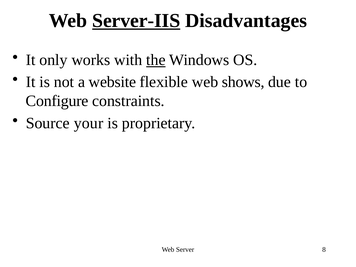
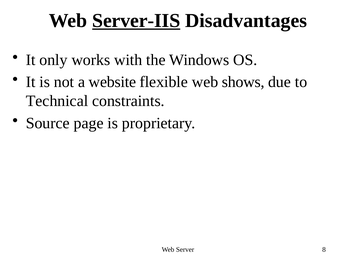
the underline: present -> none
Configure: Configure -> Technical
your: your -> page
